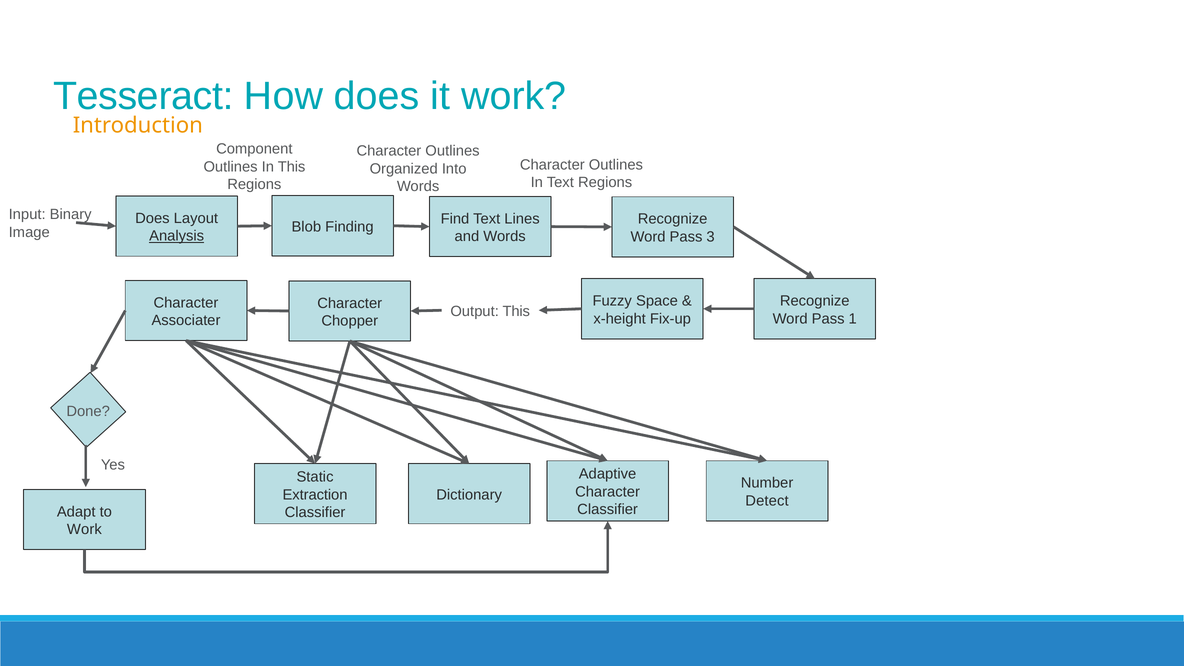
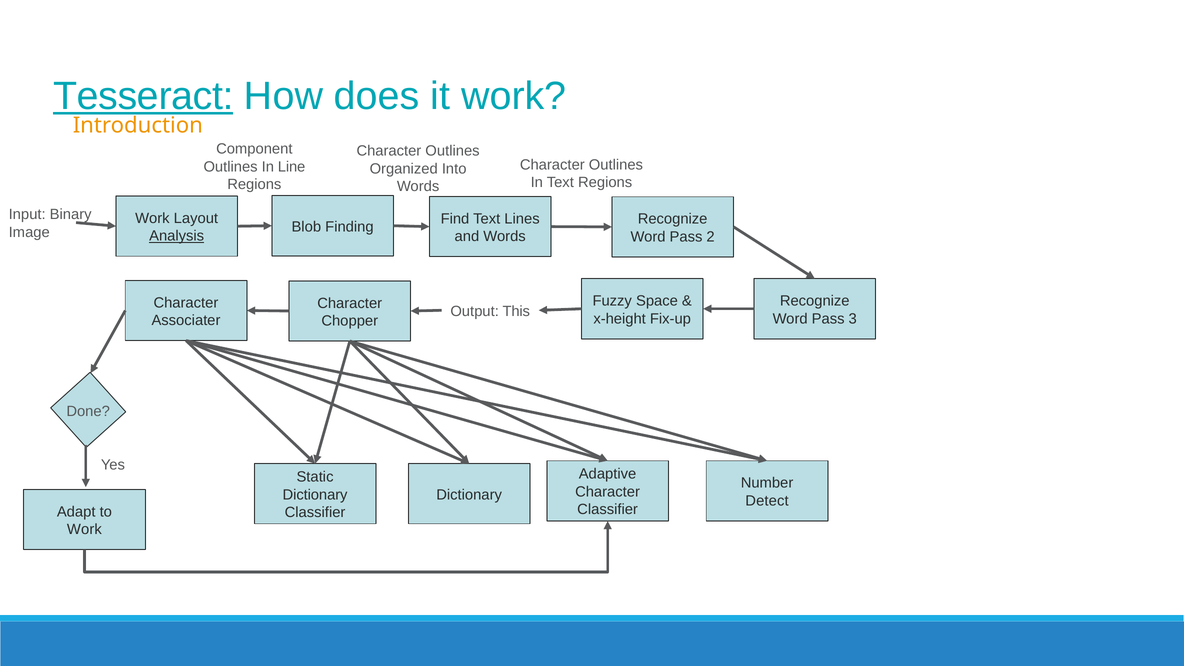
Tesseract underline: none -> present
In This: This -> Line
Does at (152, 218): Does -> Work
3: 3 -> 2
1: 1 -> 3
Extraction at (315, 495): Extraction -> Dictionary
